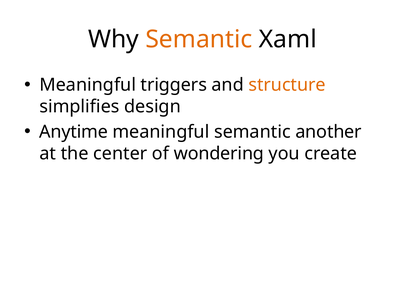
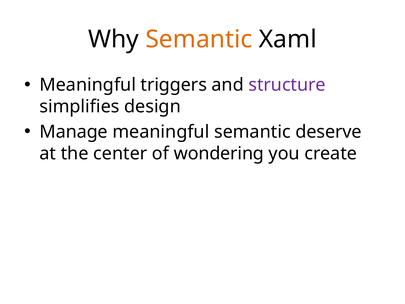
structure colour: orange -> purple
Anytime: Anytime -> Manage
another: another -> deserve
